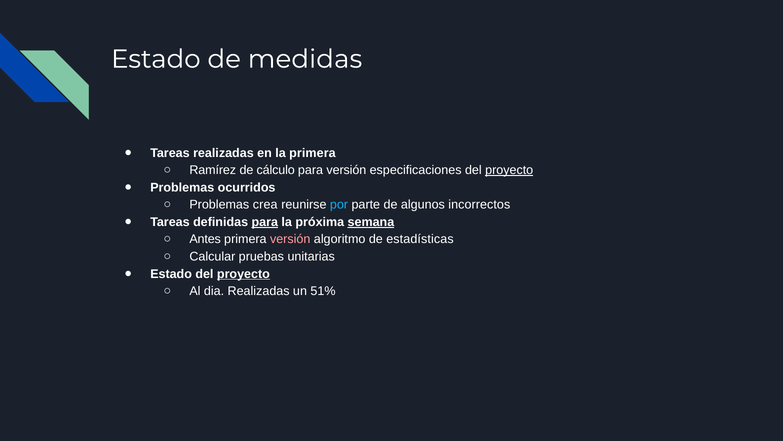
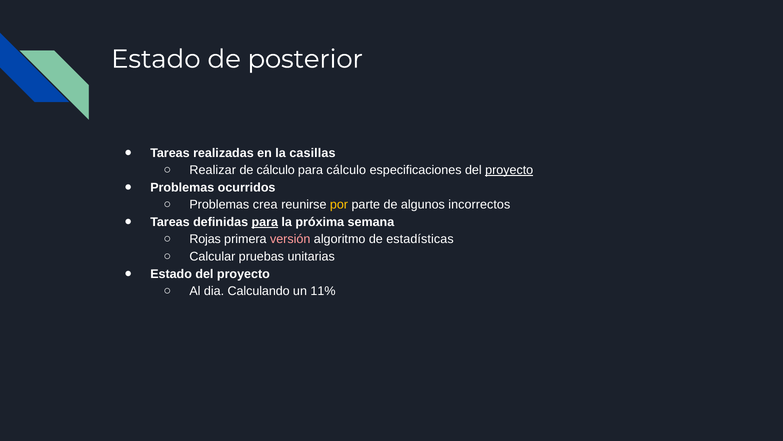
medidas: medidas -> posterior
la primera: primera -> casillas
Ramírez: Ramírez -> Realizar
para versión: versión -> cálculo
por colour: light blue -> yellow
semana underline: present -> none
Antes: Antes -> Rojas
proyecto at (243, 274) underline: present -> none
dia Realizadas: Realizadas -> Calculando
51%: 51% -> 11%
